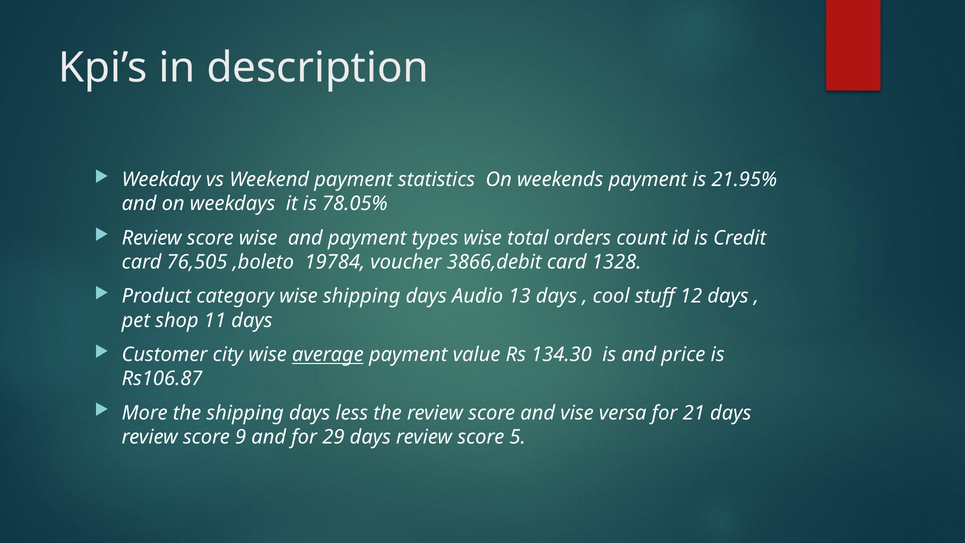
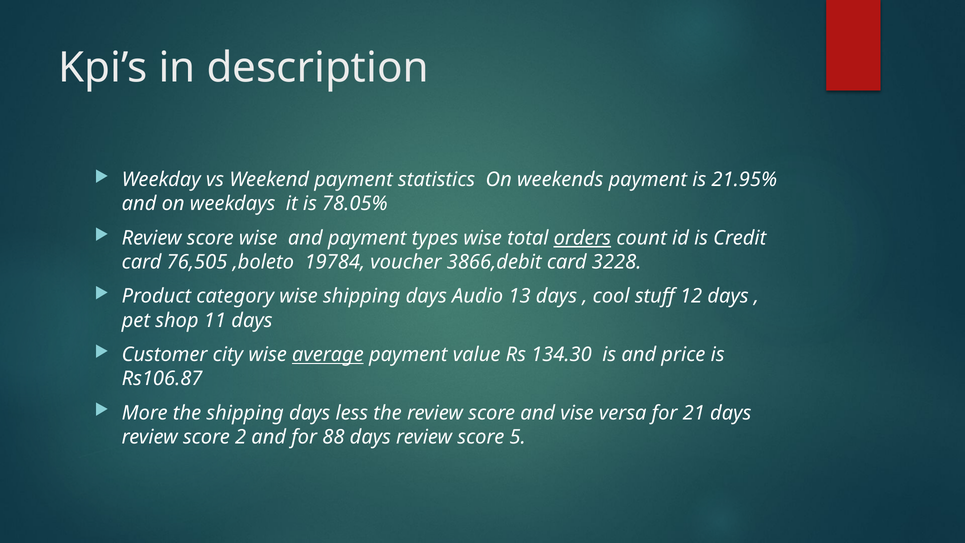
orders underline: none -> present
1328: 1328 -> 3228
9: 9 -> 2
29: 29 -> 88
